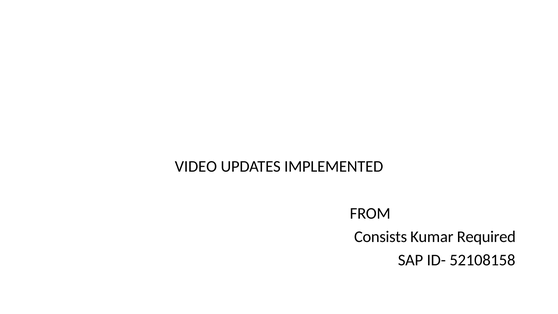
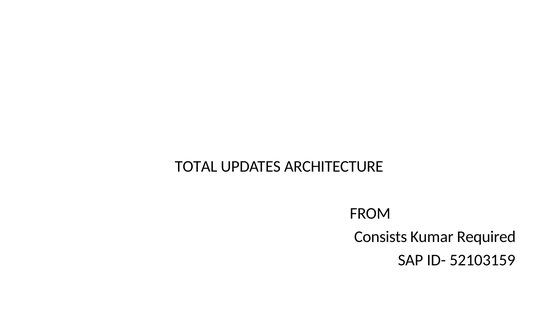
VIDEO: VIDEO -> TOTAL
IMPLEMENTED: IMPLEMENTED -> ARCHITECTURE
52108158: 52108158 -> 52103159
